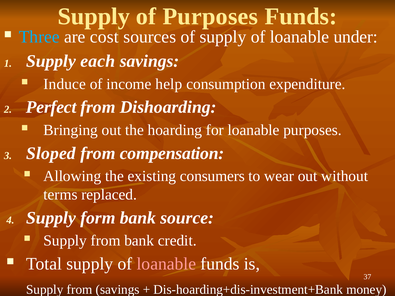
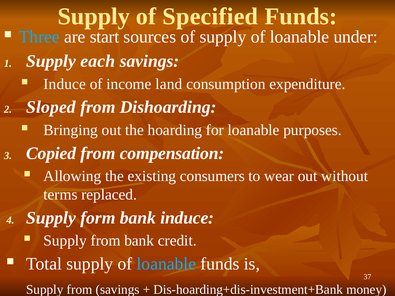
of Purposes: Purposes -> Specified
cost: cost -> start
help: help -> land
Perfect: Perfect -> Sloped
Sloped: Sloped -> Copied
bank source: source -> induce
loanable at (166, 264) colour: pink -> light blue
